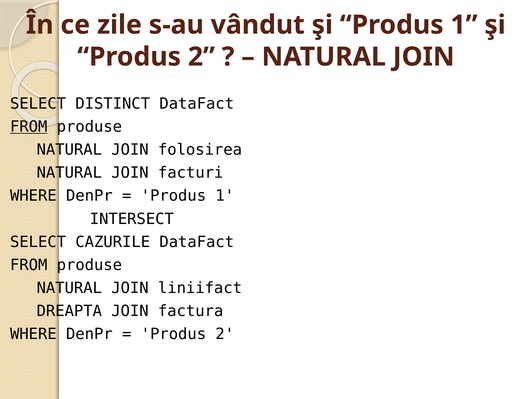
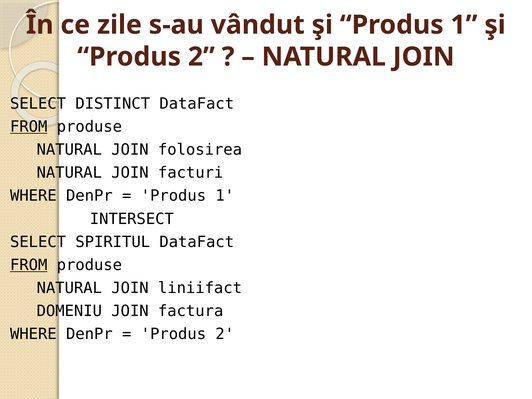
CAZURILE: CAZURILE -> SPIRITUL
FROM at (29, 265) underline: none -> present
DREAPTA: DREAPTA -> DOMENIU
